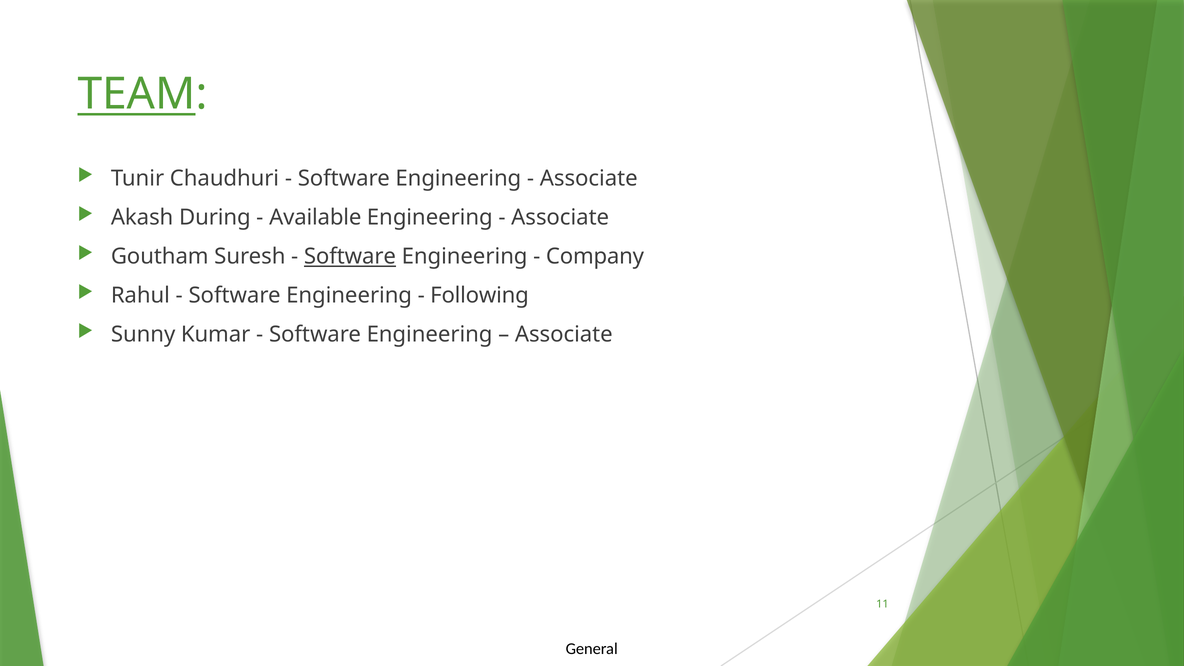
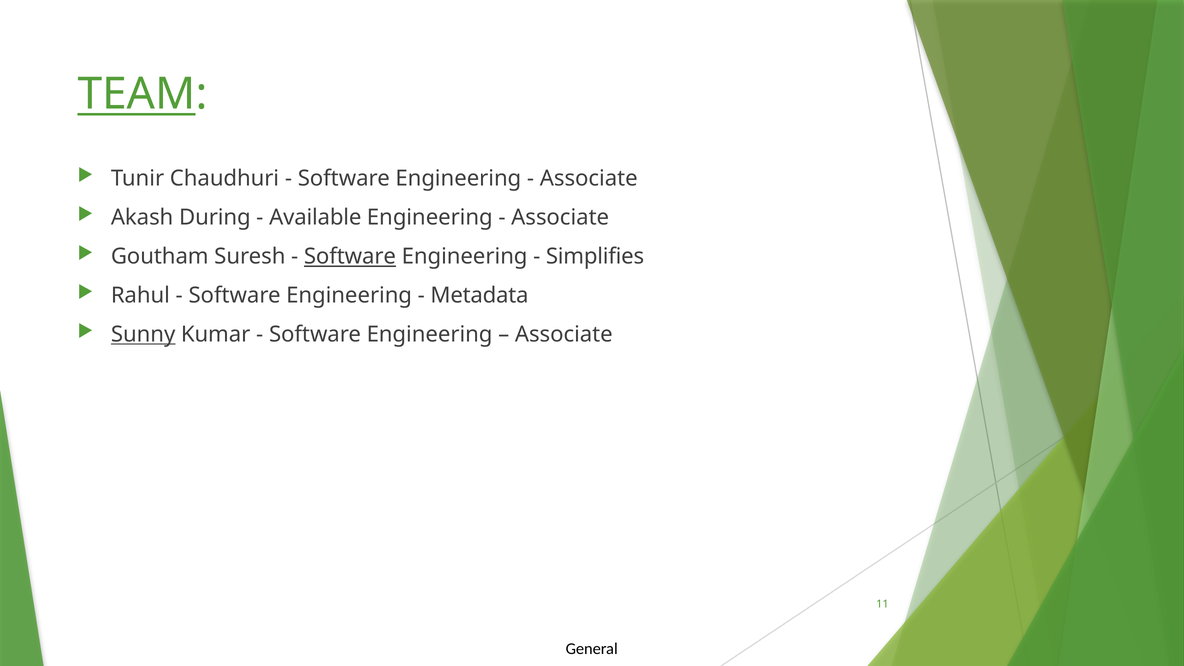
Company: Company -> Simplifies
Following: Following -> Metadata
Sunny underline: none -> present
